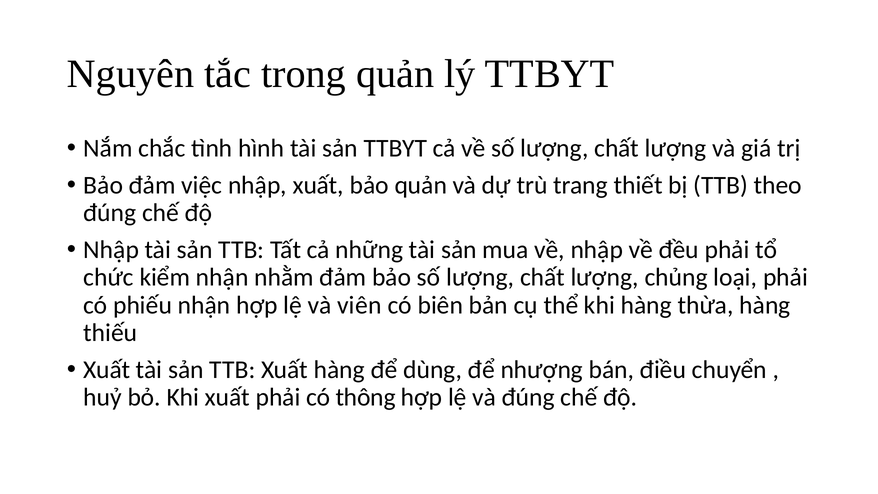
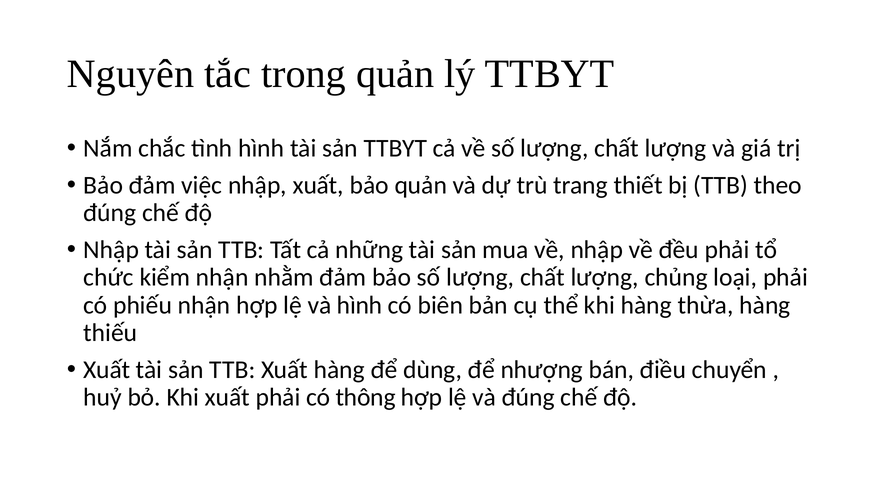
và viên: viên -> hình
